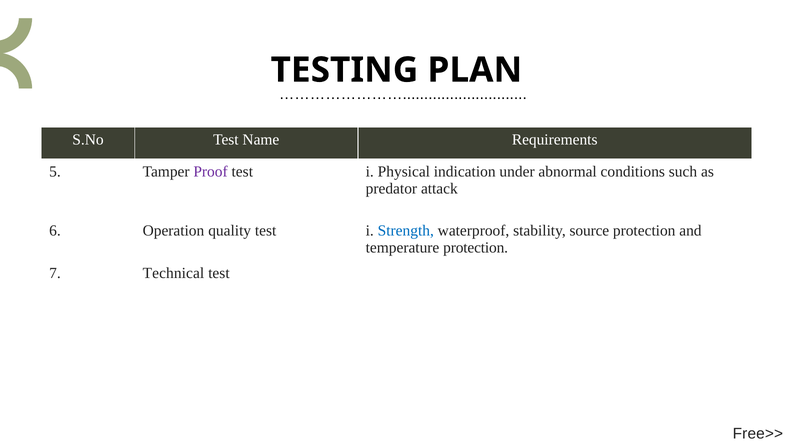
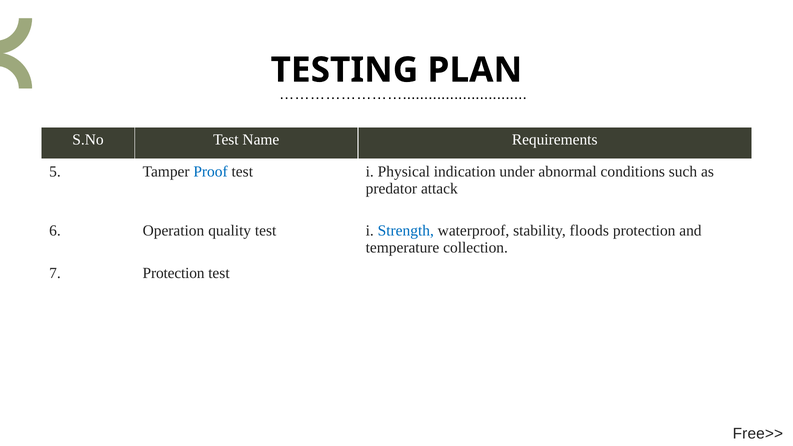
Proof colour: purple -> blue
source: source -> floods
temperature protection: protection -> collection
7 Technical: Technical -> Protection
